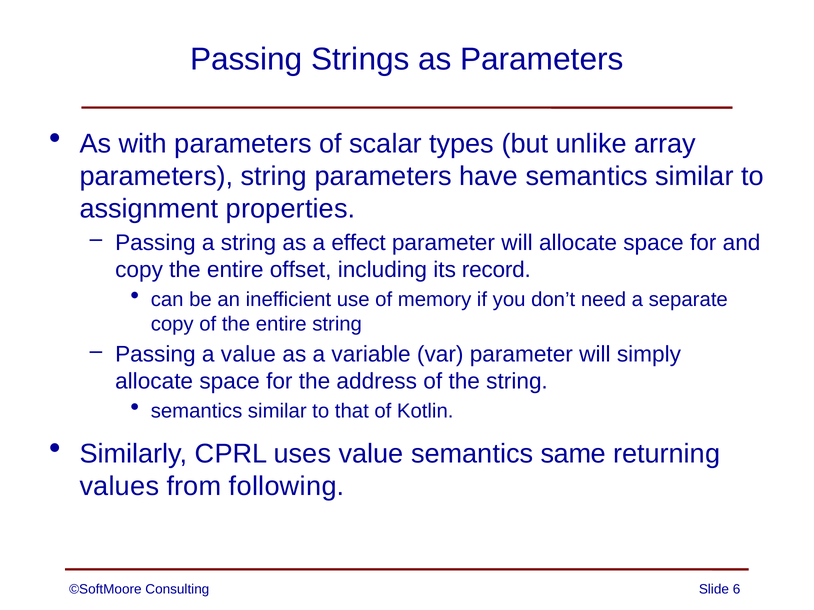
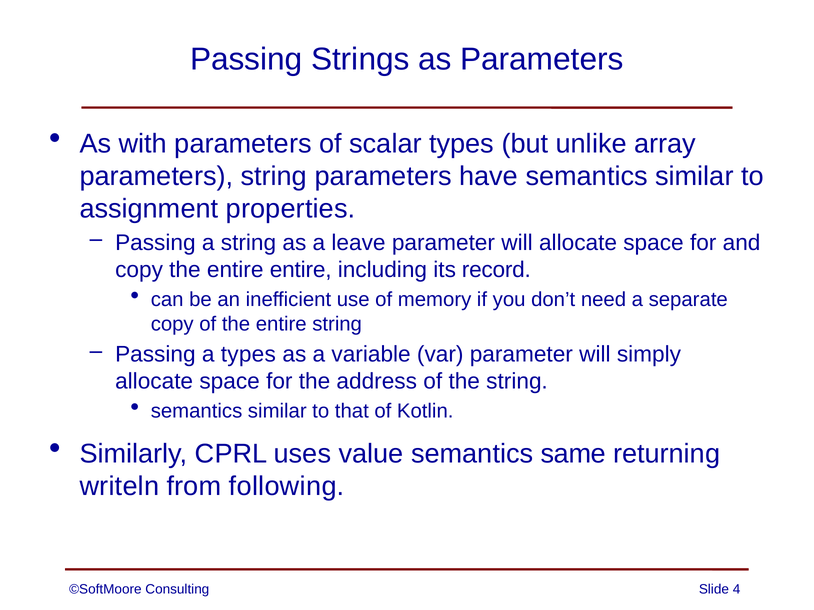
effect: effect -> leave
entire offset: offset -> entire
a value: value -> types
values: values -> writeln
6: 6 -> 4
